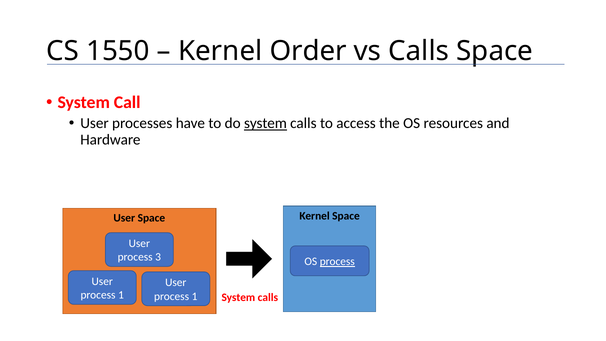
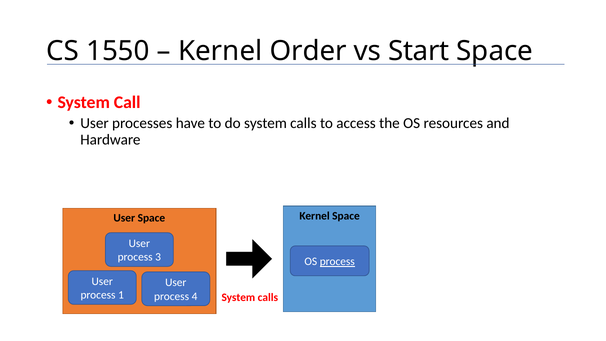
vs Calls: Calls -> Start
system at (265, 123) underline: present -> none
1 at (195, 296): 1 -> 4
